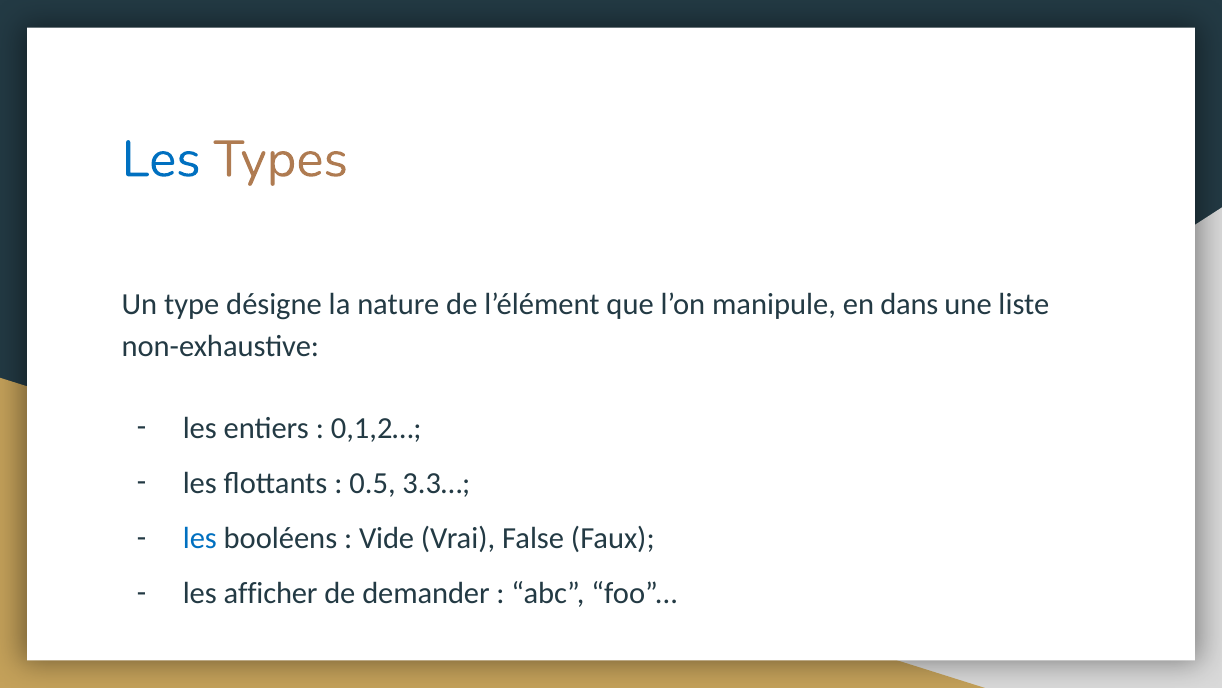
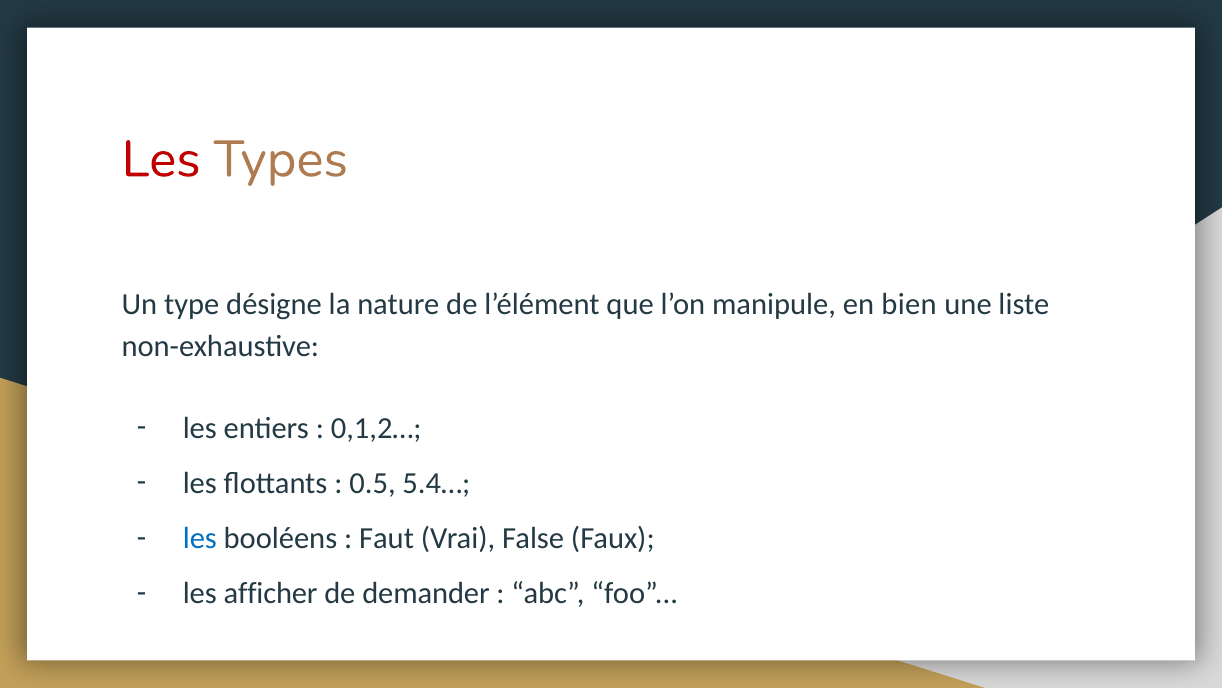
Les at (161, 159) colour: blue -> red
dans: dans -> bien
3.3…: 3.3… -> 5.4…
Vide: Vide -> Faut
